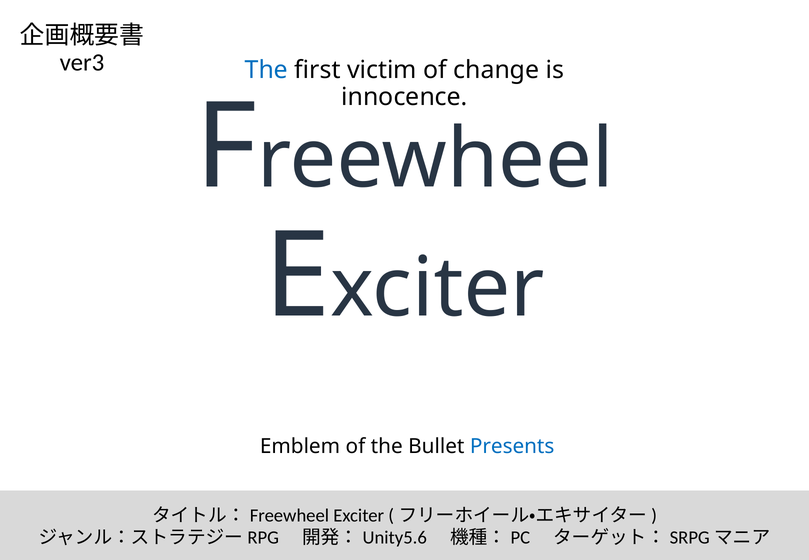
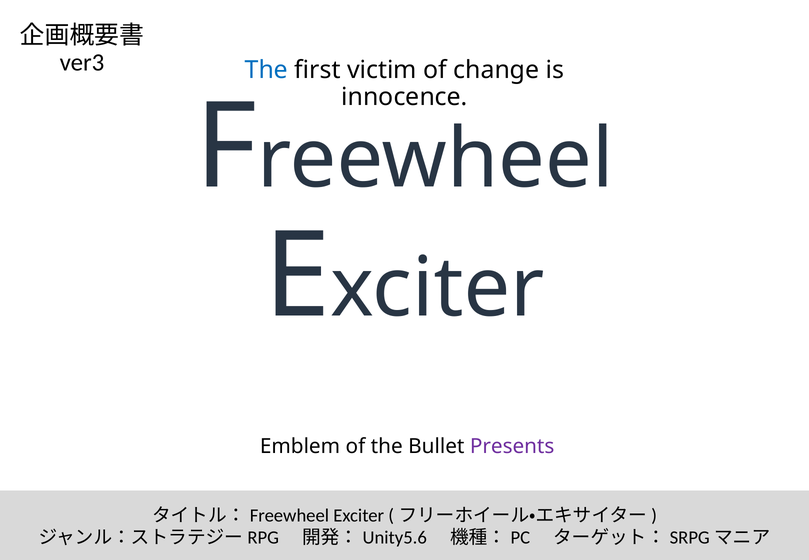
Presents colour: blue -> purple
